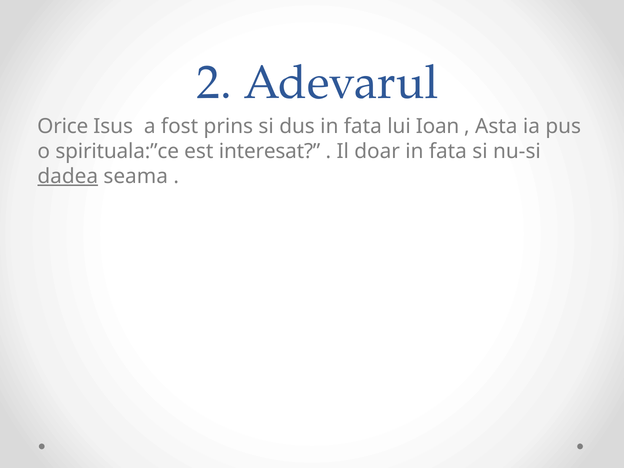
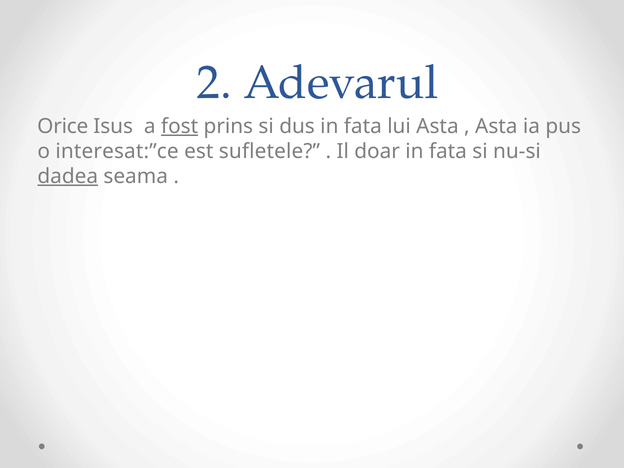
fost underline: none -> present
lui Ioan: Ioan -> Asta
spirituala:”ce: spirituala:”ce -> interesat:”ce
interesat: interesat -> sufletele
